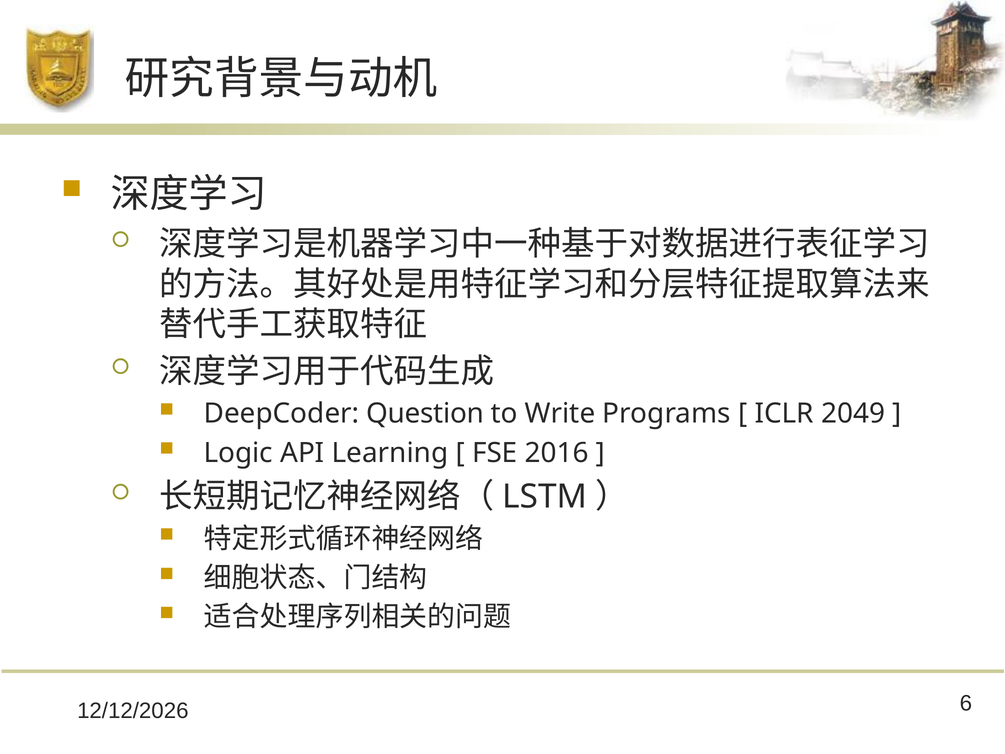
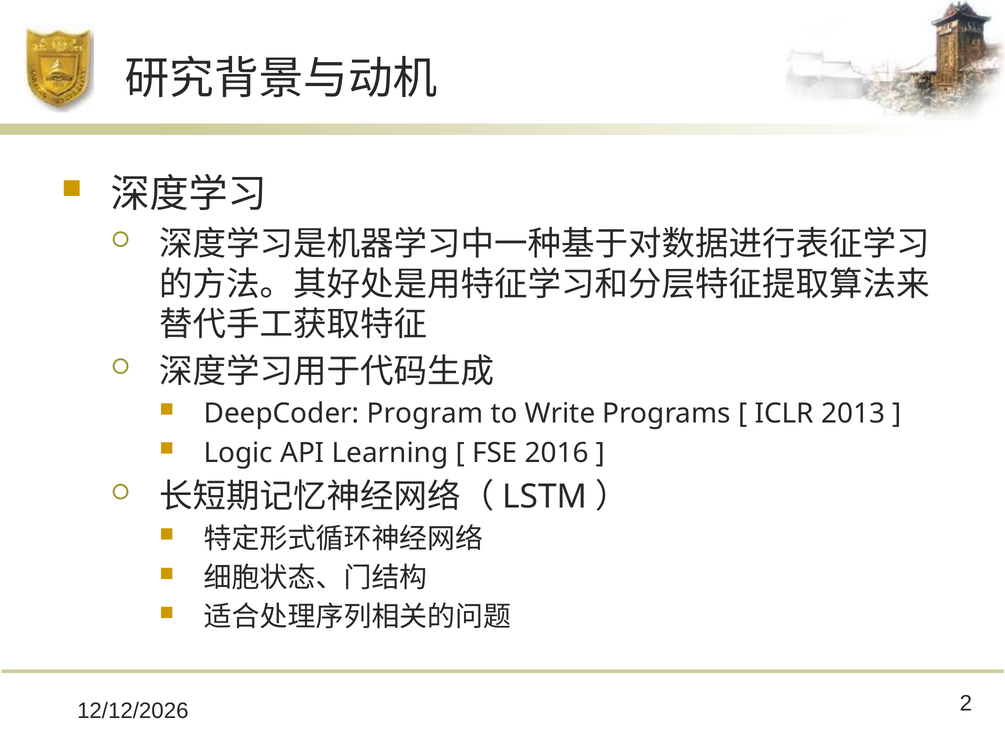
Question: Question -> Program
2049: 2049 -> 2013
6: 6 -> 2
